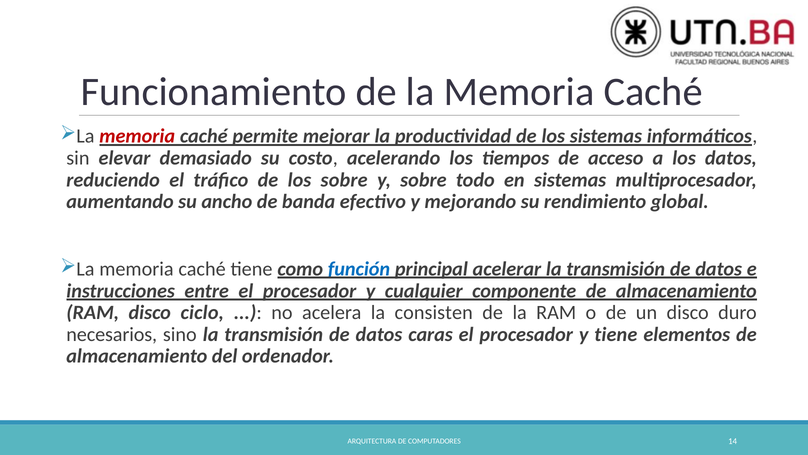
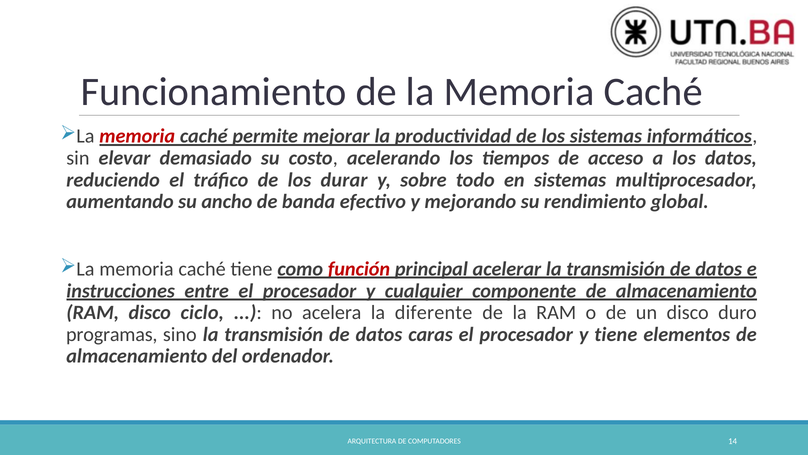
los sobre: sobre -> durar
función colour: blue -> red
consisten: consisten -> diferente
necesarios: necesarios -> programas
